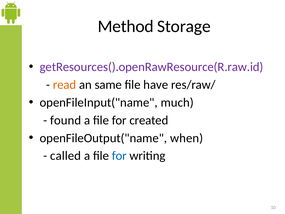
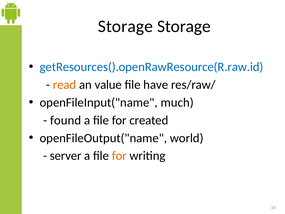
Method at (126, 26): Method -> Storage
getResources().openRawResource(R.raw.id colour: purple -> blue
same: same -> value
when: when -> world
called: called -> server
for at (119, 156) colour: blue -> orange
